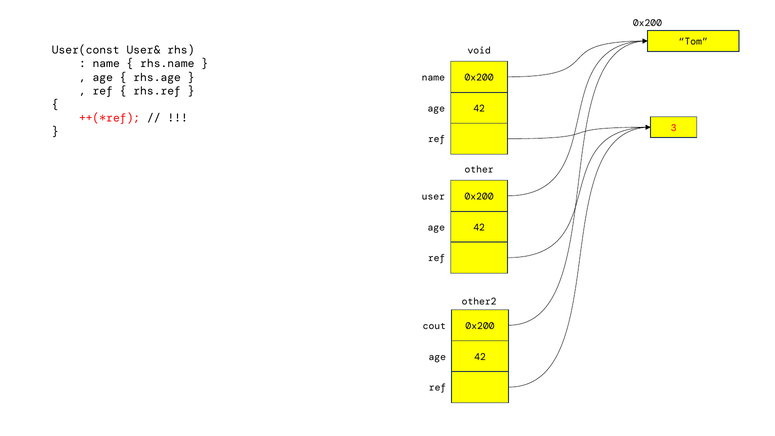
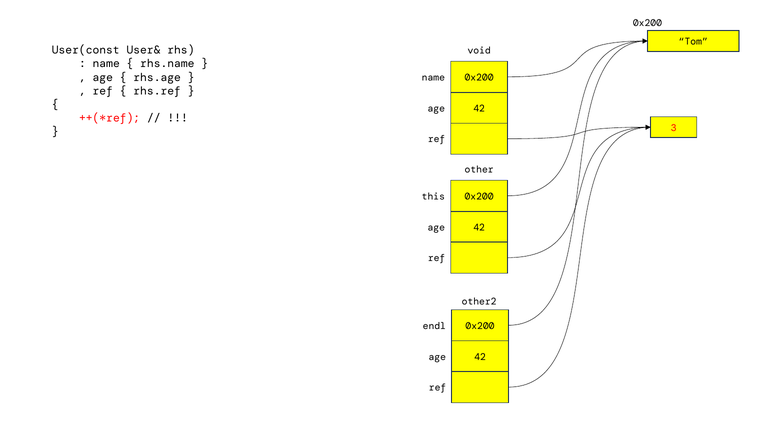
user: user -> this
cout: cout -> endl
